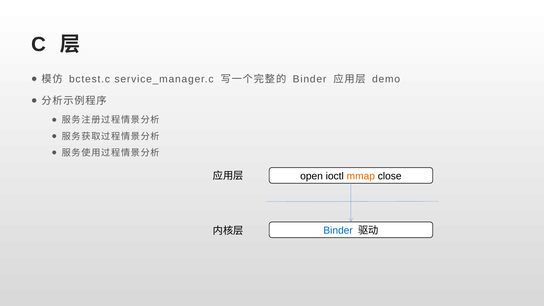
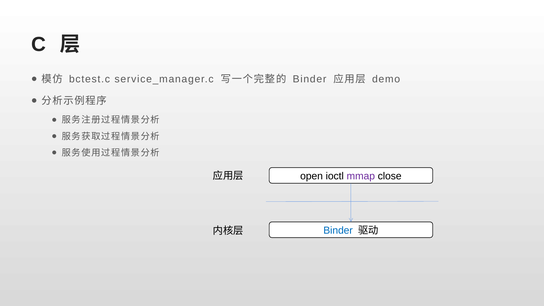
mmap colour: orange -> purple
